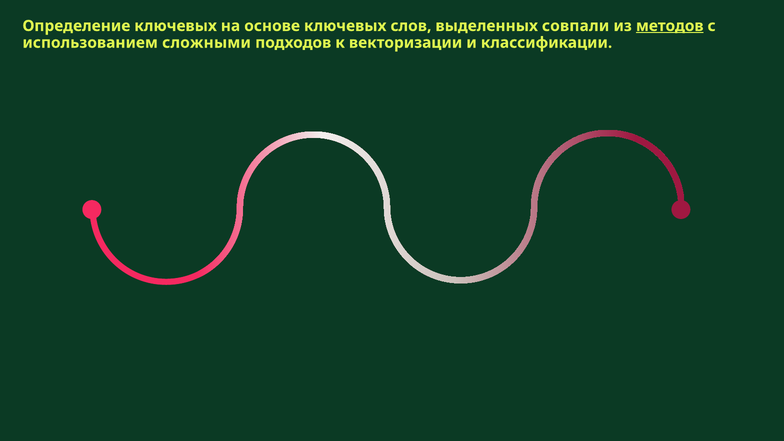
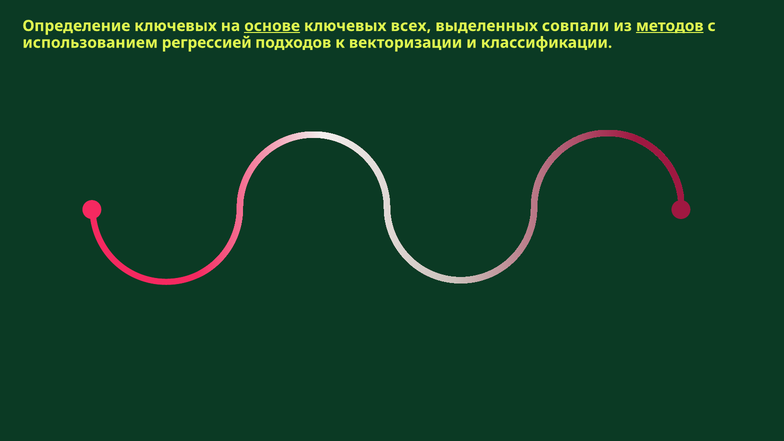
основе underline: none -> present
cлов: cлов -> всеx
сложными: сложными -> регрессией
